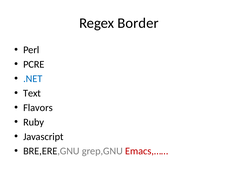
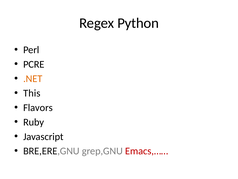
Border: Border -> Python
.NET colour: blue -> orange
Text: Text -> This
